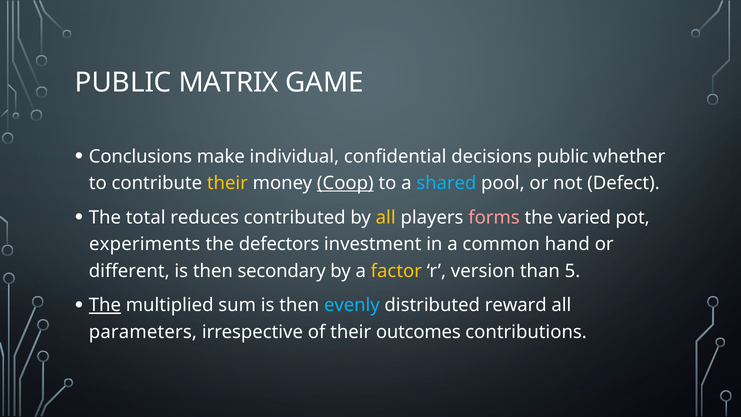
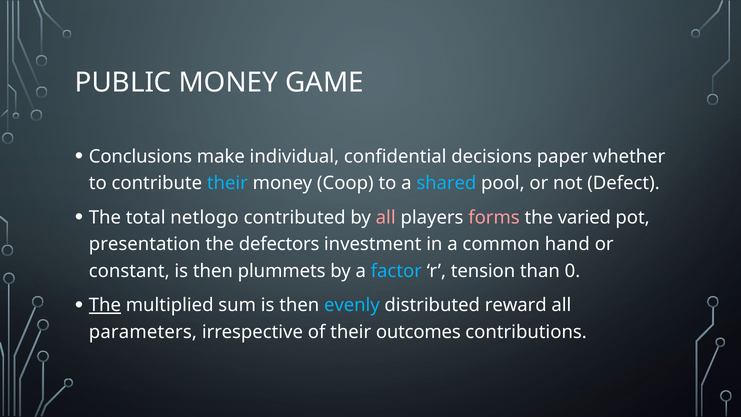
PUBLIC MATRIX: MATRIX -> MONEY
decisions public: public -> paper
their at (227, 183) colour: yellow -> light blue
Coop underline: present -> none
reduces: reduces -> netlogo
all at (386, 217) colour: yellow -> pink
experiments: experiments -> presentation
different: different -> constant
secondary: secondary -> plummets
factor colour: yellow -> light blue
version: version -> tension
5: 5 -> 0
